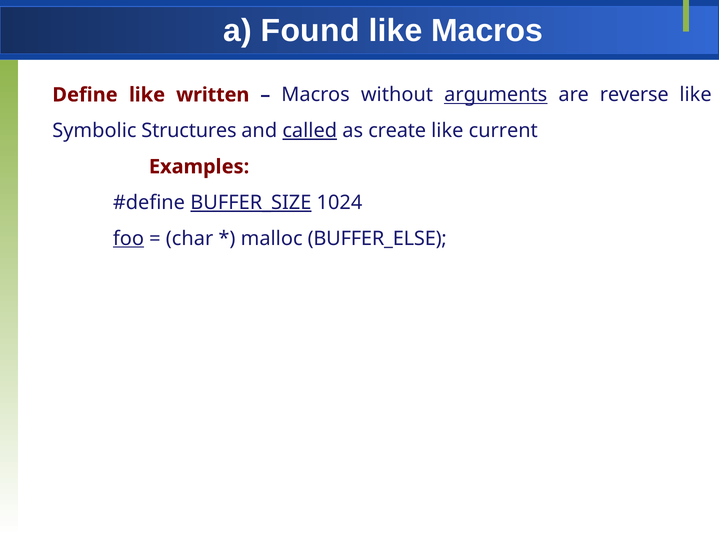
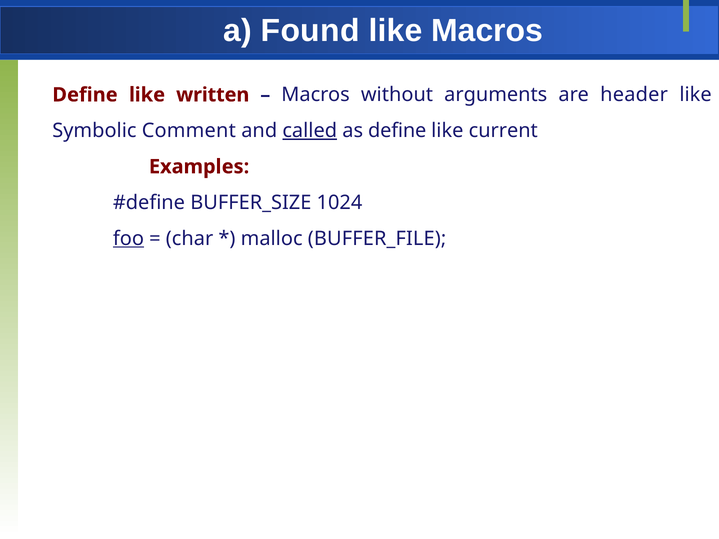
arguments underline: present -> none
reverse: reverse -> header
Structures: Structures -> Comment
as create: create -> define
BUFFER_SIZE underline: present -> none
BUFFER_ELSE: BUFFER_ELSE -> BUFFER_FILE
